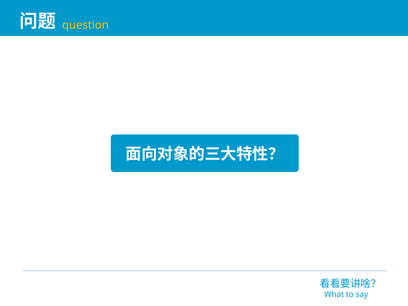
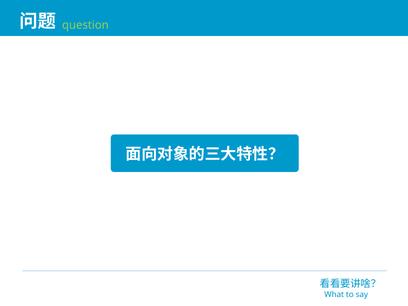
question colour: yellow -> light green
